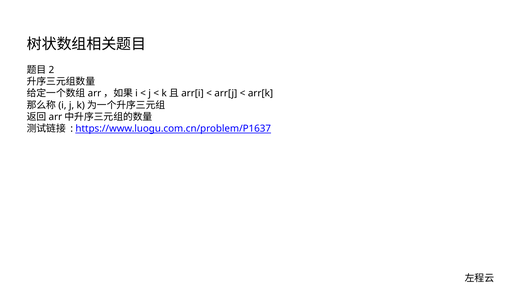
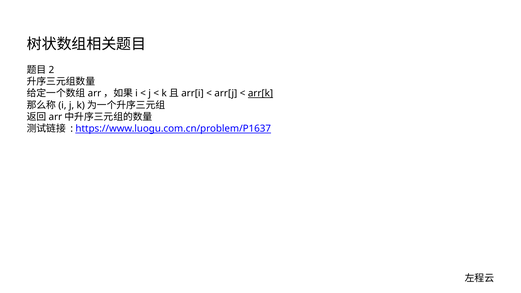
arr[k underline: none -> present
